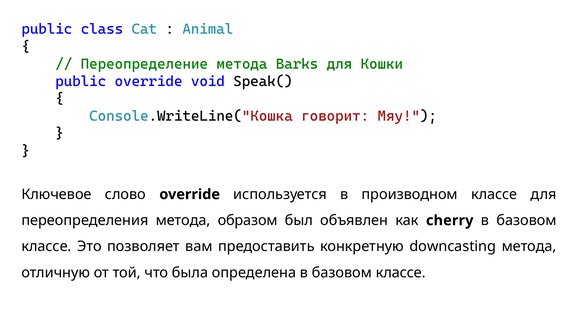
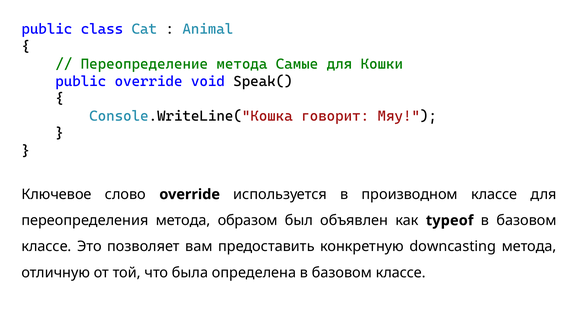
Barks: Barks -> Самые
cherry: cherry -> typeof
